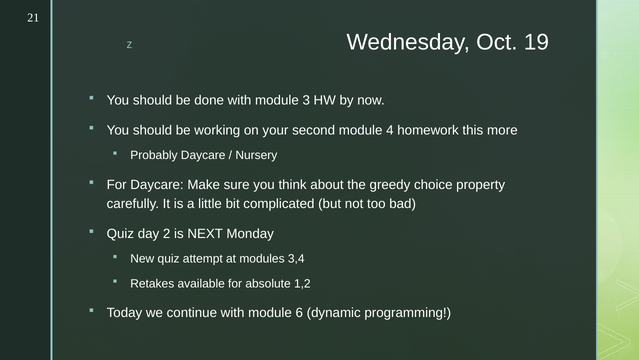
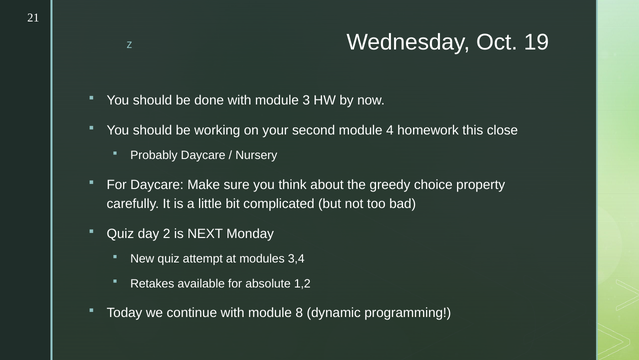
more: more -> close
6: 6 -> 8
